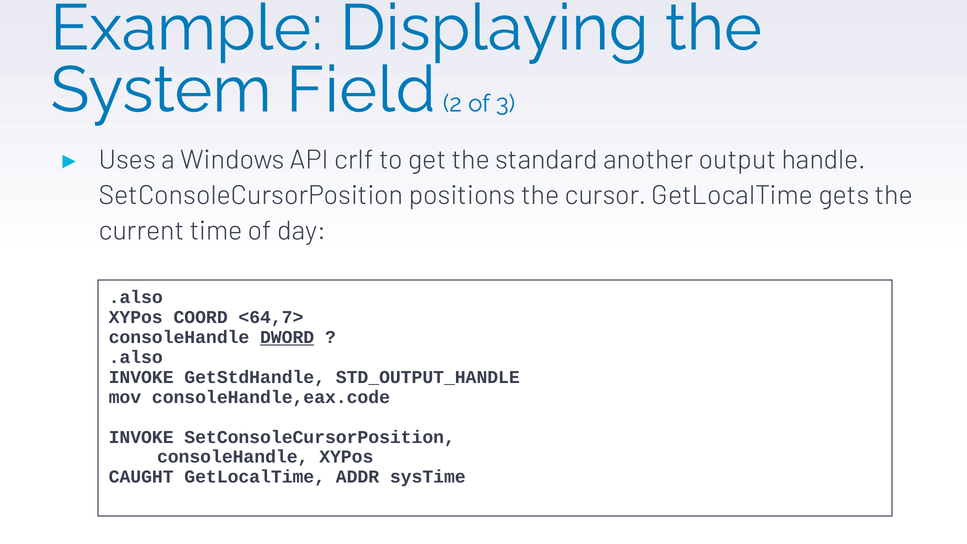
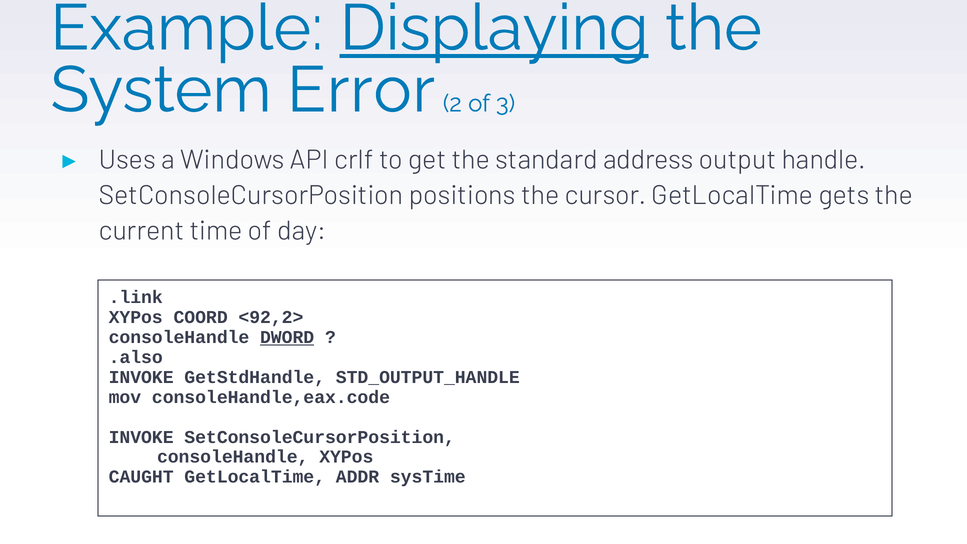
Displaying underline: none -> present
Field: Field -> Error
another: another -> address
.also at (136, 297): .also -> .link
<64,7>: <64,7> -> <92,2>
